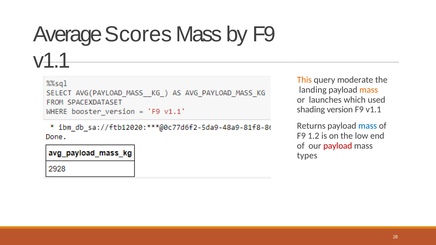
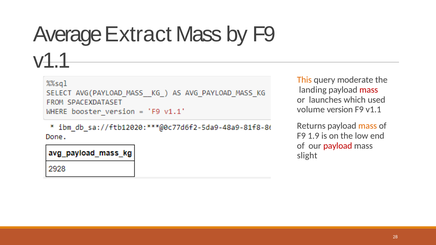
Scores: Scores -> Extract
mass at (369, 90) colour: orange -> red
shading: shading -> volume
mass at (368, 126) colour: blue -> orange
1.2: 1.2 -> 1.9
types: types -> slight
